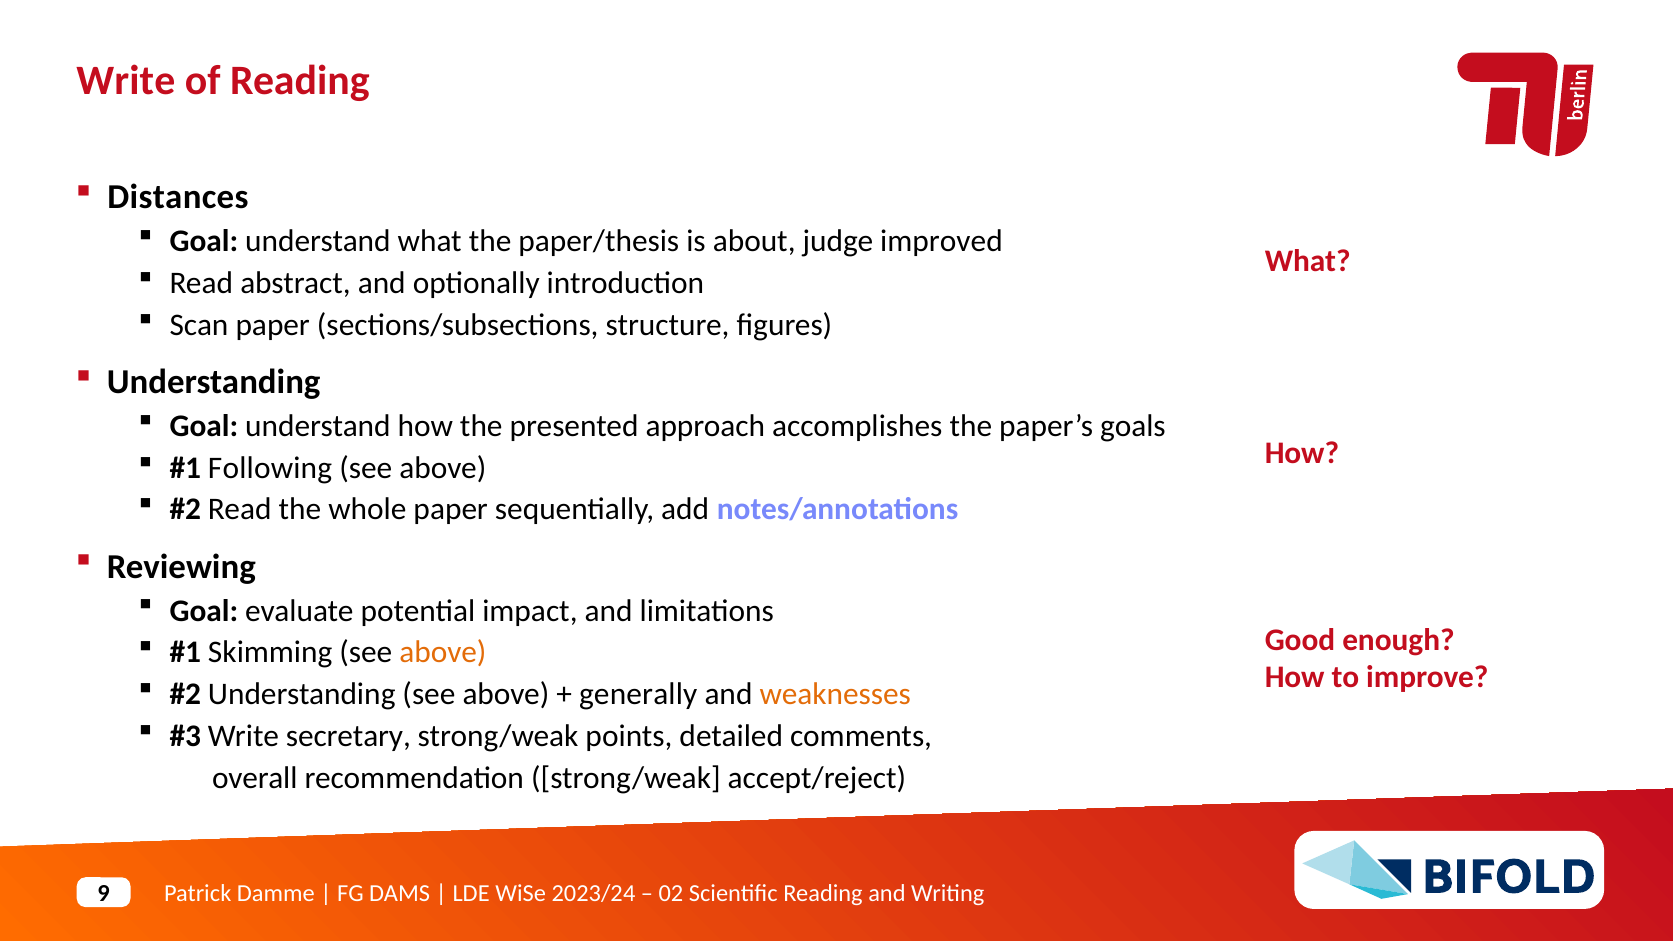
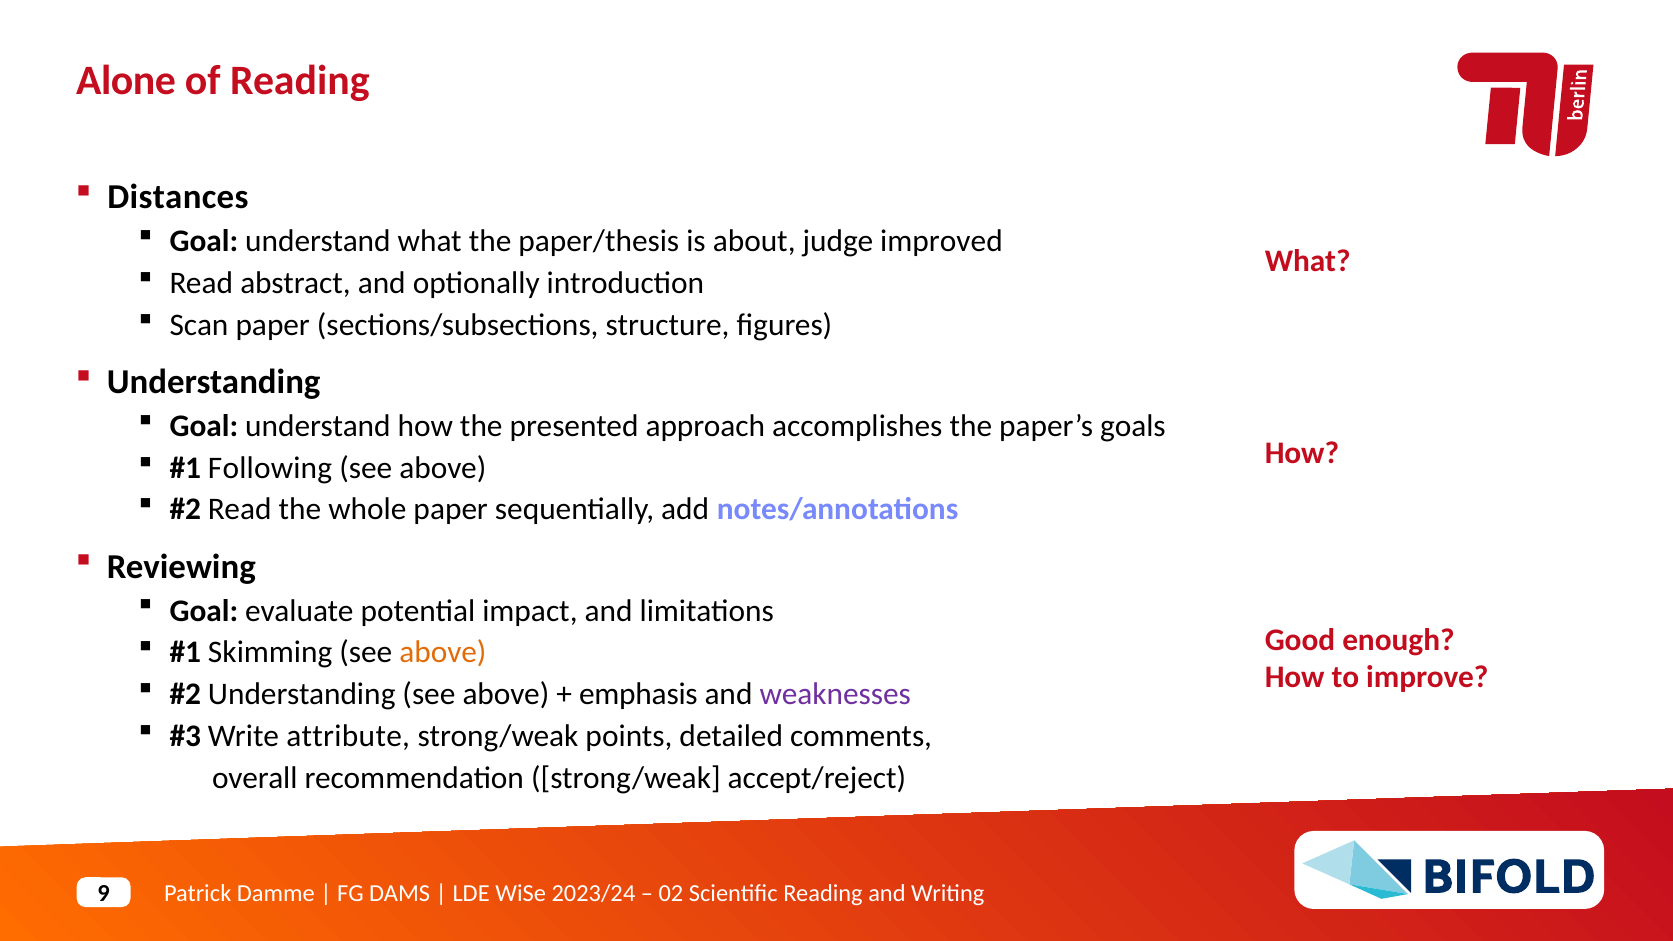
Write at (126, 81): Write -> Alone
generally: generally -> emphasis
weaknesses colour: orange -> purple
secretary: secretary -> attribute
